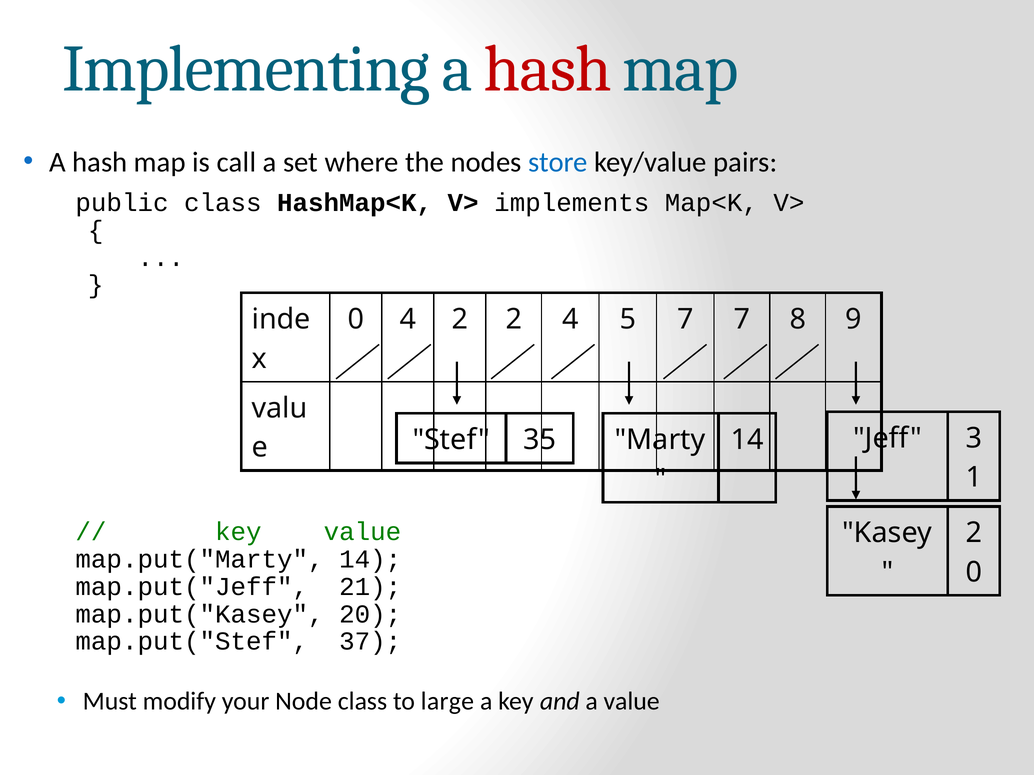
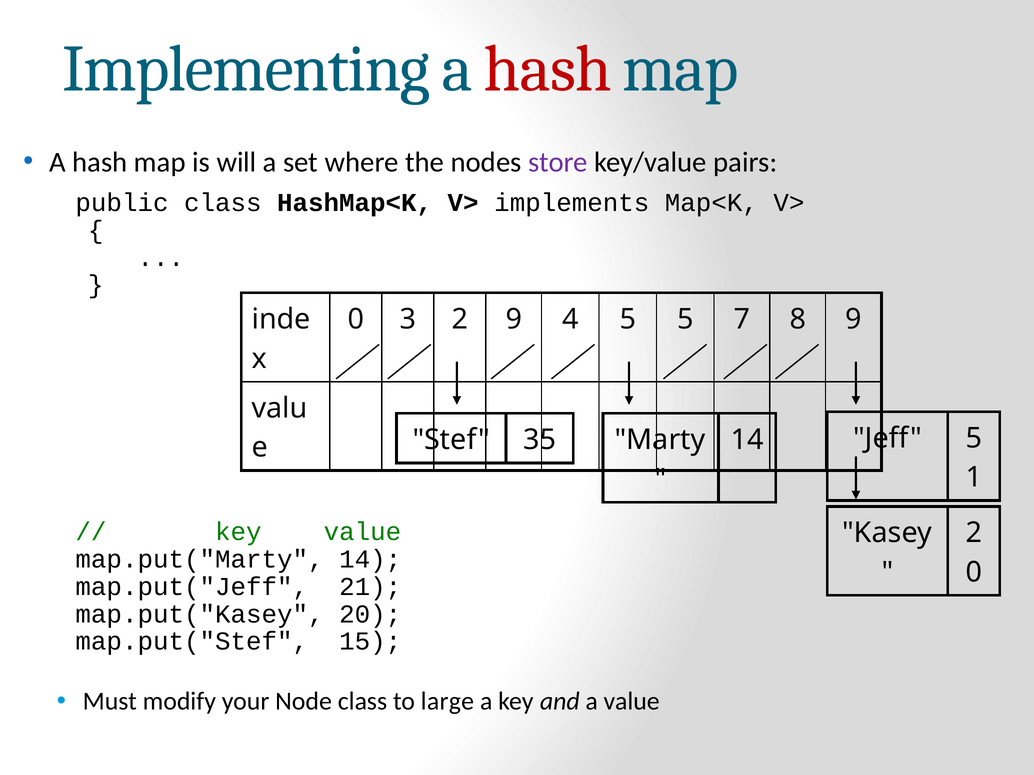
call: call -> will
store colour: blue -> purple
0 4: 4 -> 3
2 2: 2 -> 9
5 7: 7 -> 5
Jeff 3: 3 -> 5
37: 37 -> 15
